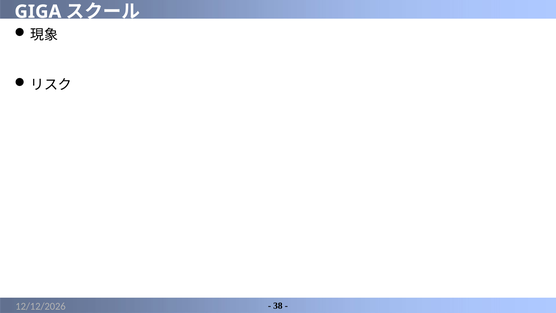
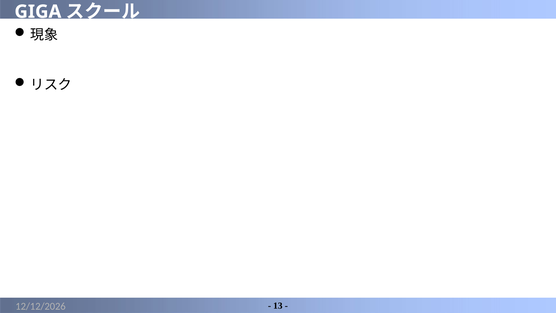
38: 38 -> 13
